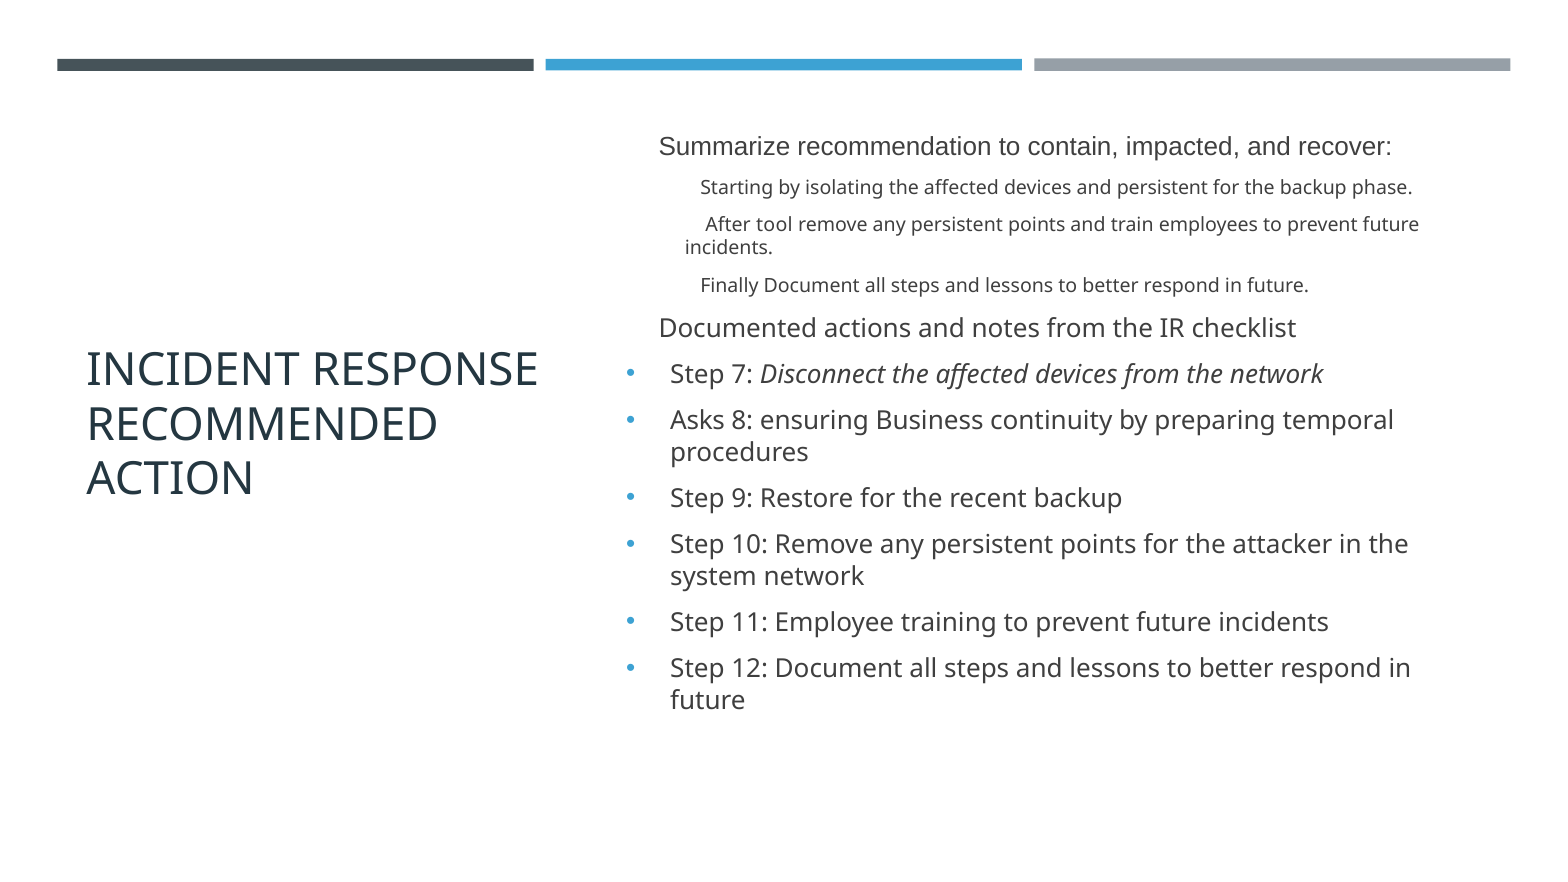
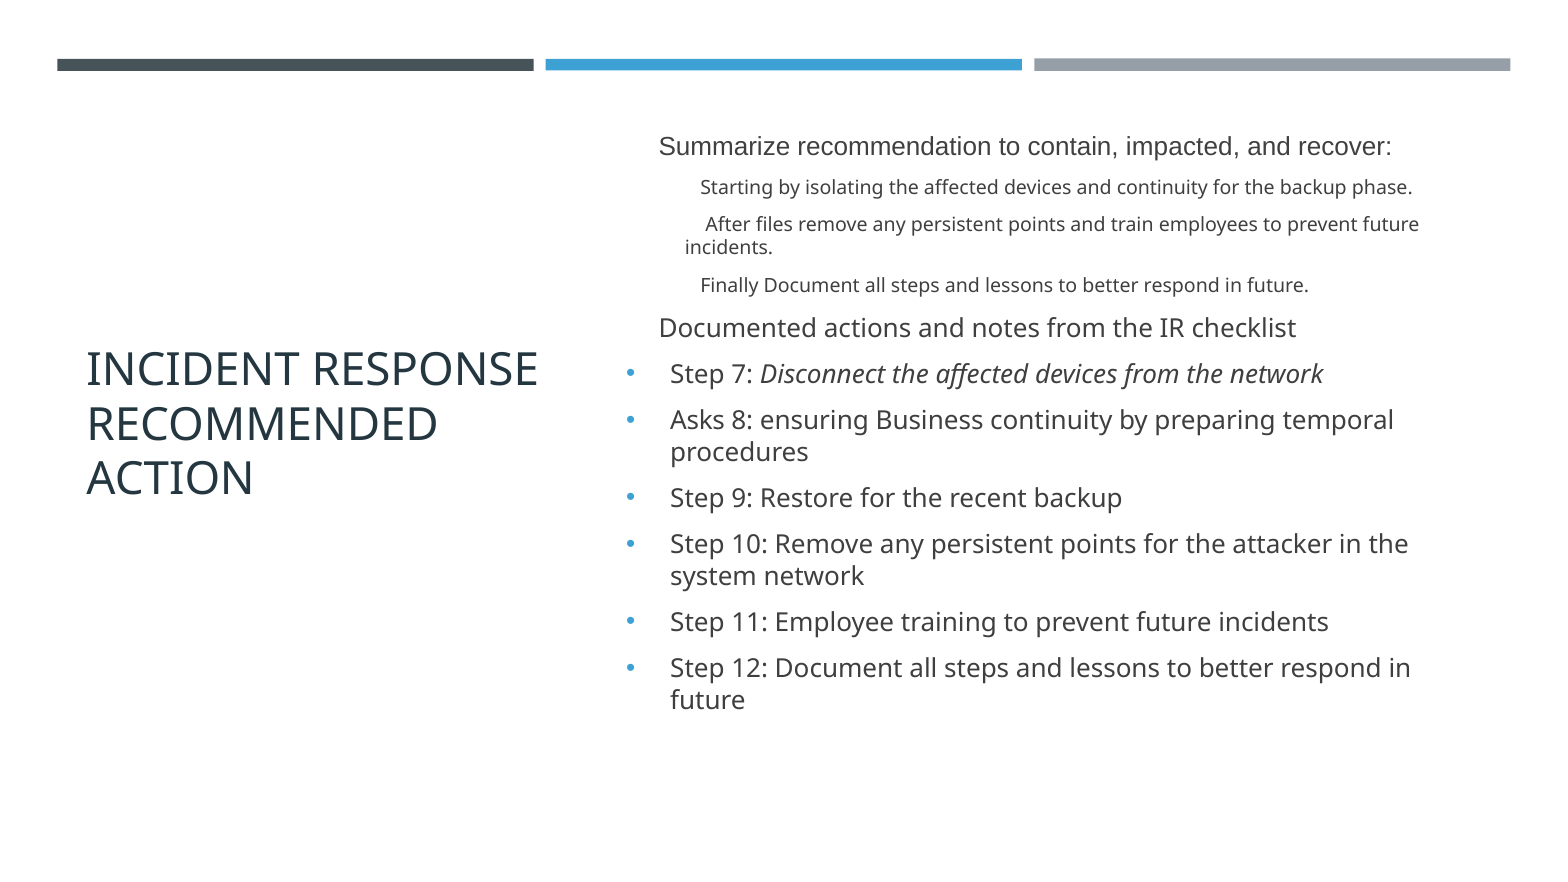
and persistent: persistent -> continuity
tool: tool -> files
